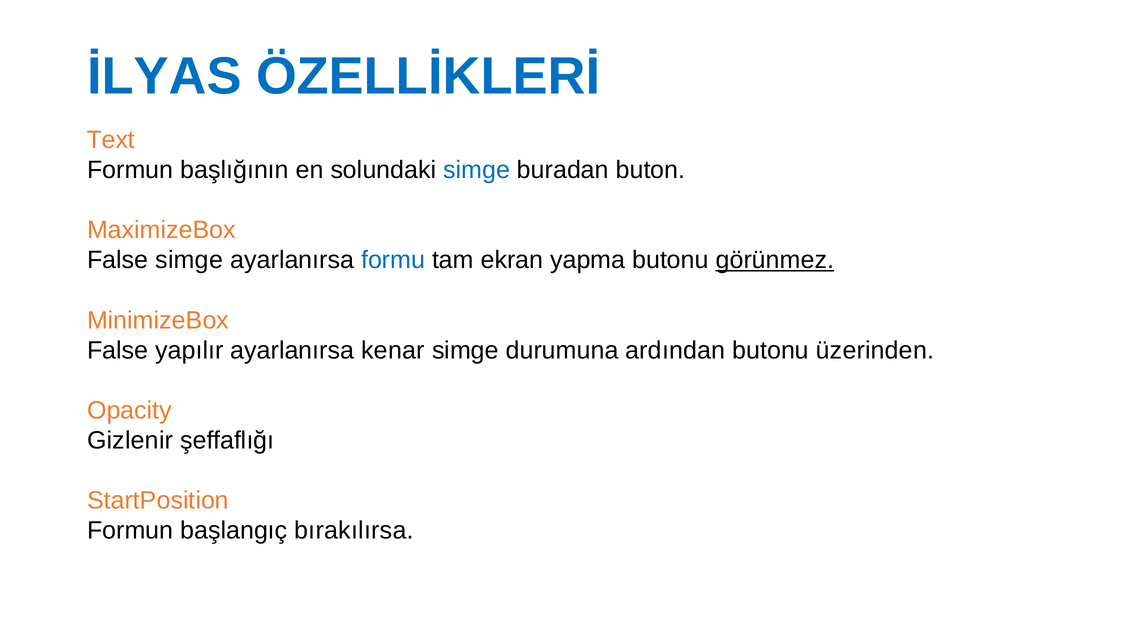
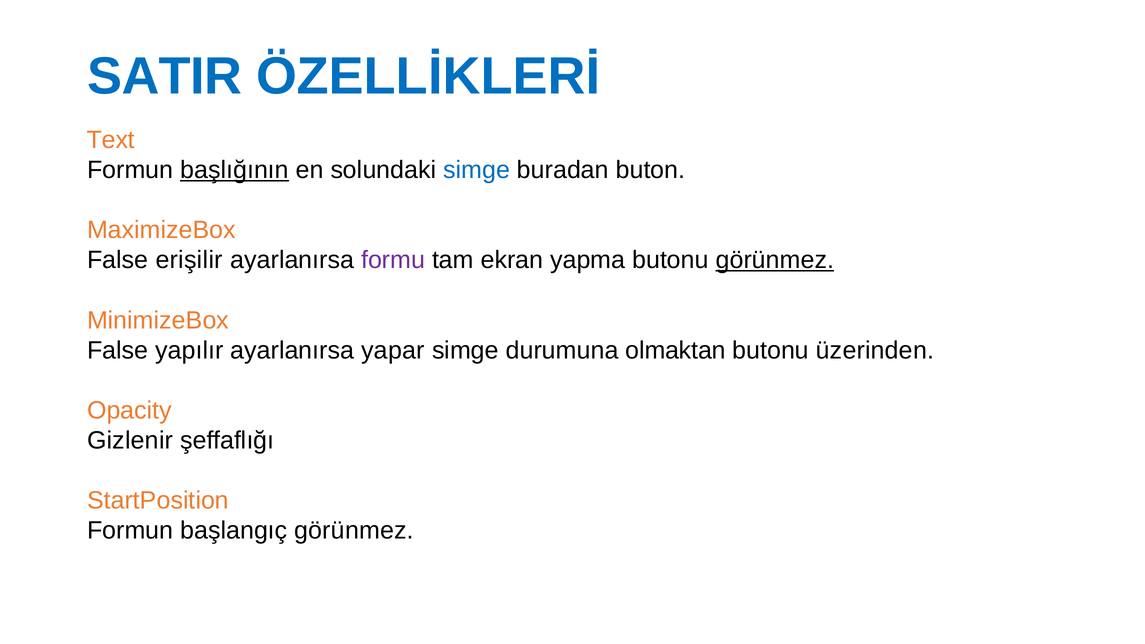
İLYAS: İLYAS -> SATIR
başlığının underline: none -> present
False simge: simge -> erişilir
formu colour: blue -> purple
kenar: kenar -> yapar
ardından: ardından -> olmaktan
başlangıç bırakılırsa: bırakılırsa -> görünmez
